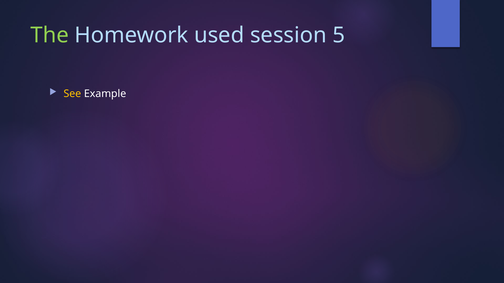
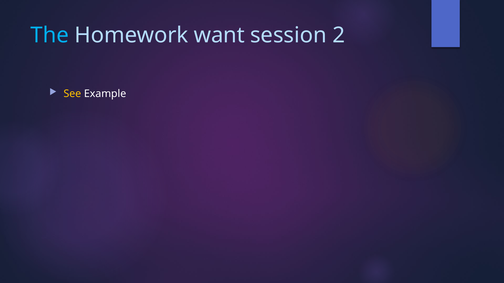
The colour: light green -> light blue
used: used -> want
5: 5 -> 2
